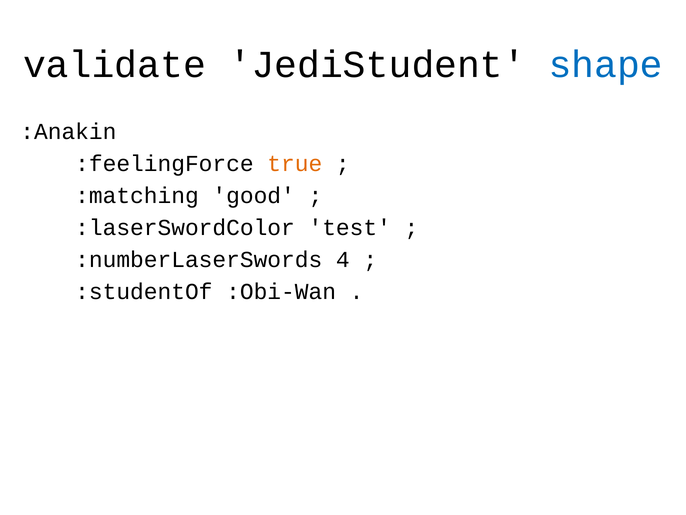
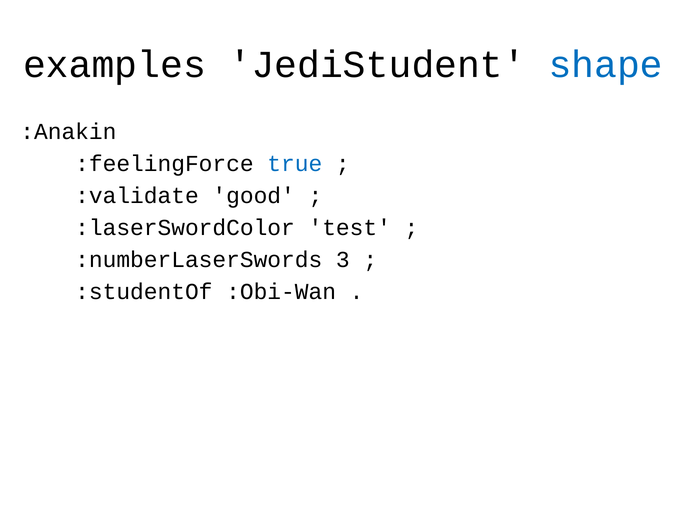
validate: validate -> examples
true colour: orange -> blue
:matching: :matching -> :validate
4: 4 -> 3
